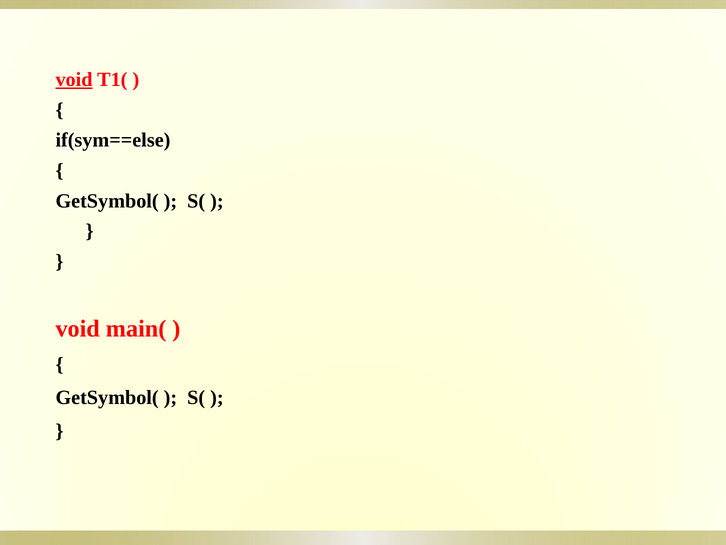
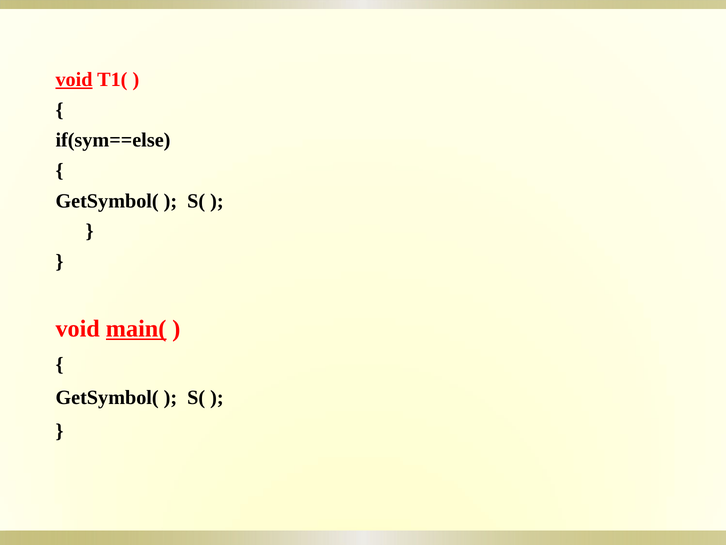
main( underline: none -> present
